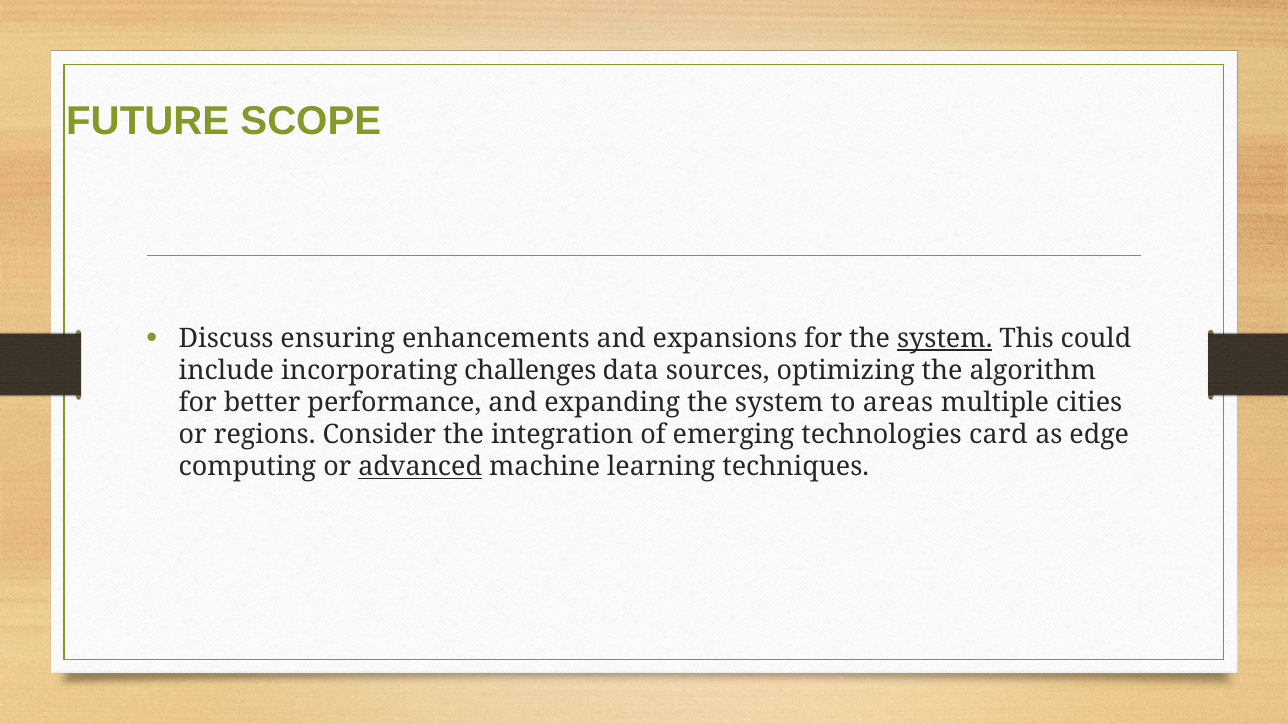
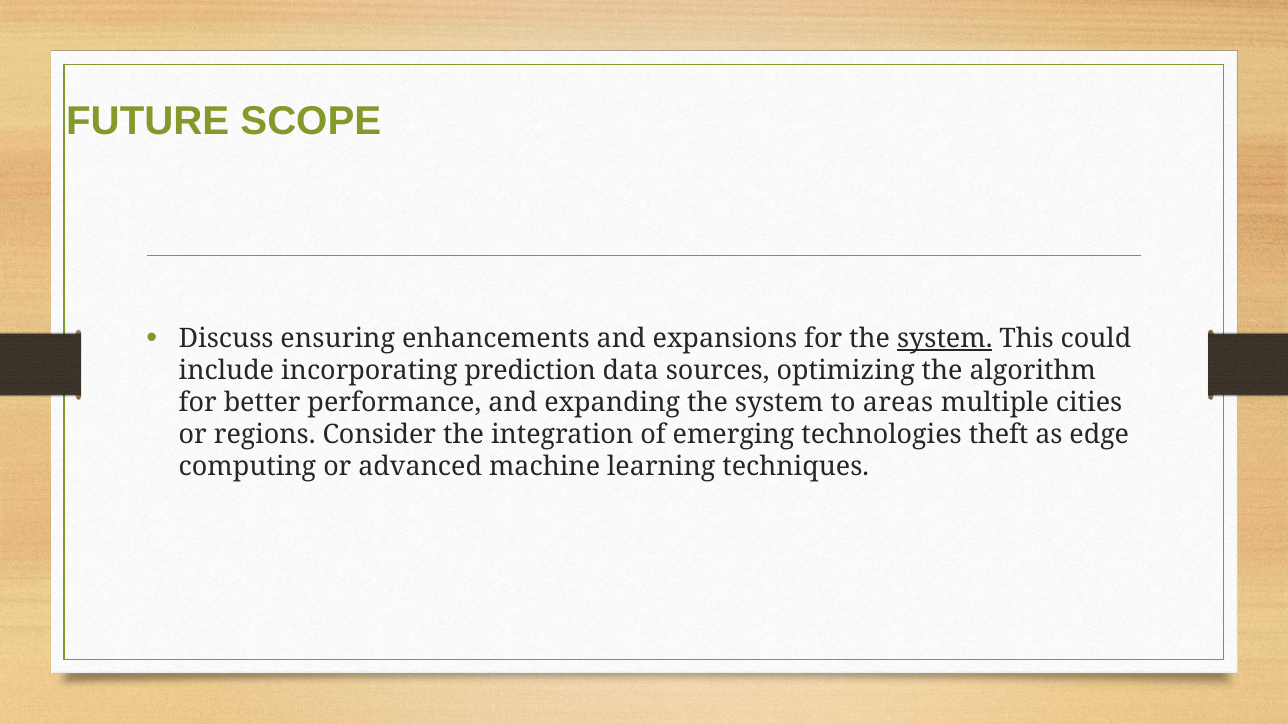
challenges: challenges -> prediction
card: card -> theft
advanced underline: present -> none
